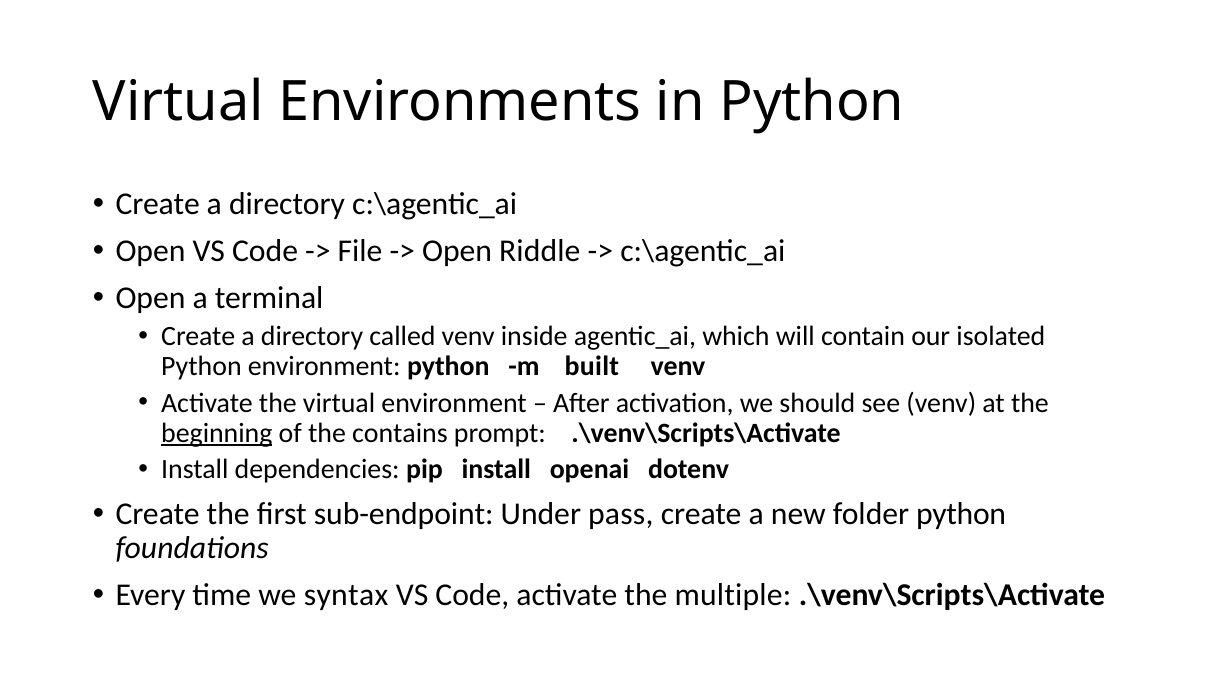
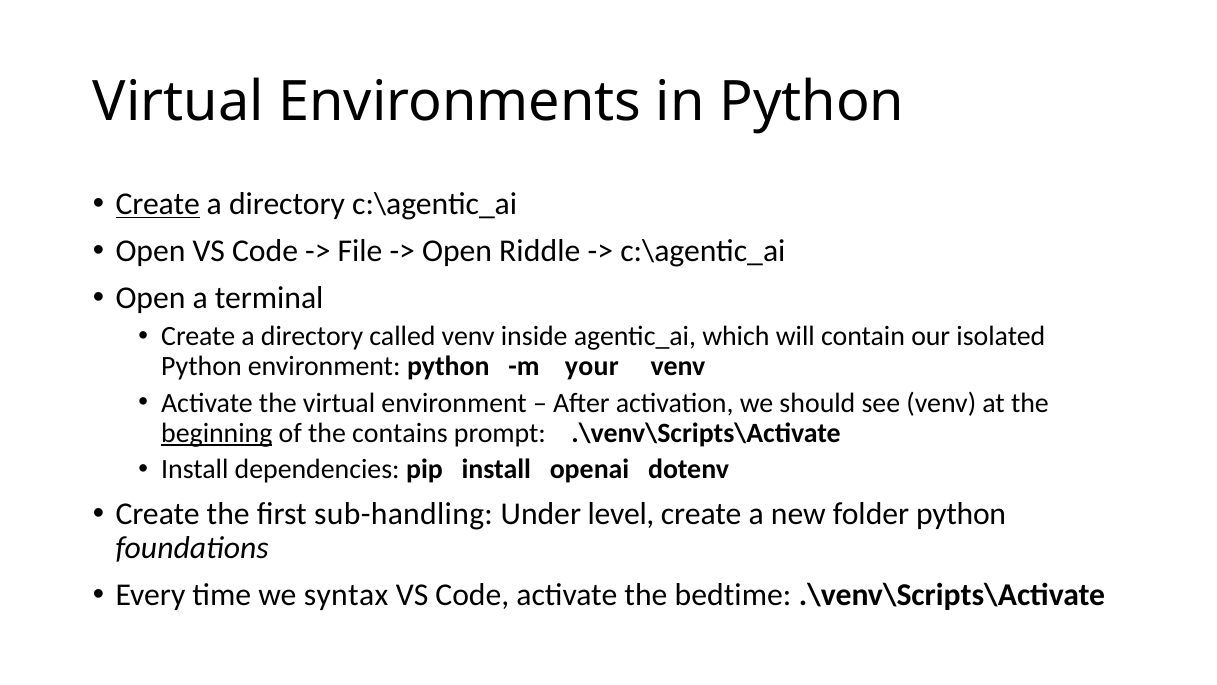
Create at (158, 204) underline: none -> present
built: built -> your
sub-endpoint: sub-endpoint -> sub-handling
pass: pass -> level
multiple: multiple -> bedtime
